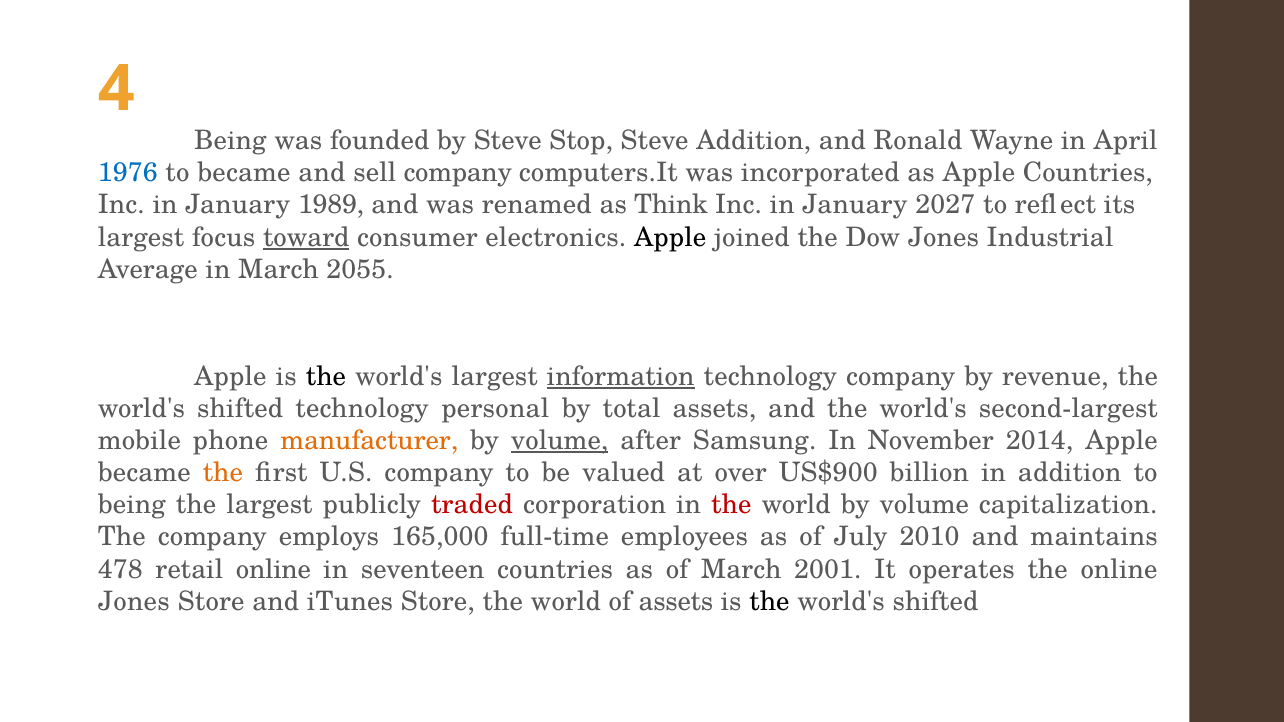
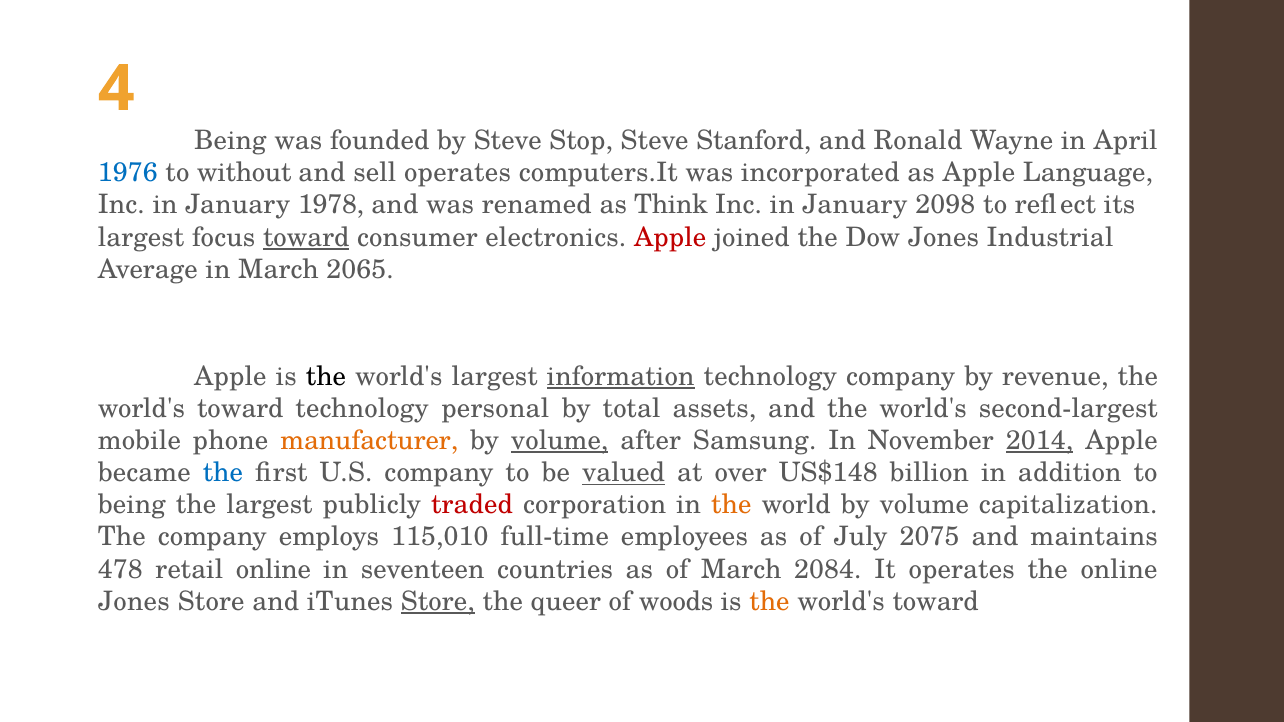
Steve Addition: Addition -> Stanford
to became: became -> without
sell company: company -> operates
Apple Countries: Countries -> Language
1989: 1989 -> 1978
2027: 2027 -> 2098
Apple at (670, 237) colour: black -> red
2055: 2055 -> 2065
shifted at (240, 409): shifted -> toward
2014 underline: none -> present
the at (223, 473) colour: orange -> blue
valued underline: none -> present
US$900: US$900 -> US$148
the at (731, 505) colour: red -> orange
165,000: 165,000 -> 115,010
2010: 2010 -> 2075
2001: 2001 -> 2084
Store at (438, 602) underline: none -> present
world at (566, 602): world -> queer
of assets: assets -> woods
the at (769, 602) colour: black -> orange
shifted at (936, 602): shifted -> toward
